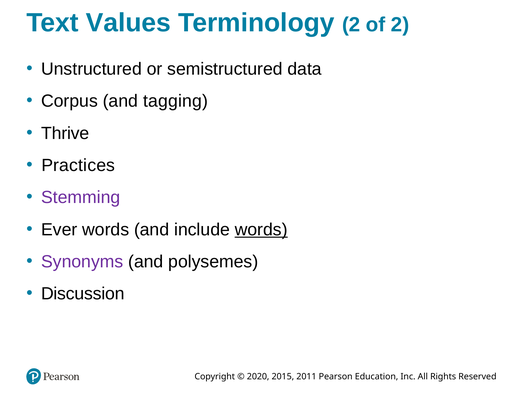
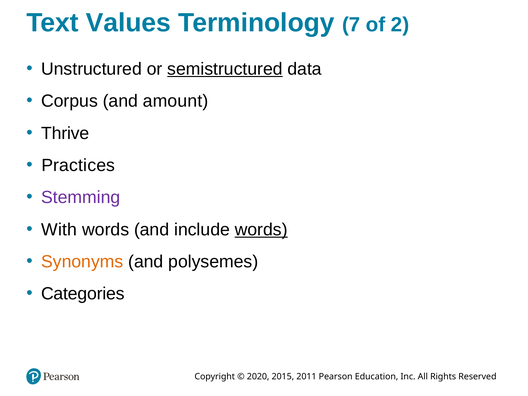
Terminology 2: 2 -> 7
semistructured underline: none -> present
tagging: tagging -> amount
Ever: Ever -> With
Synonyms colour: purple -> orange
Discussion: Discussion -> Categories
